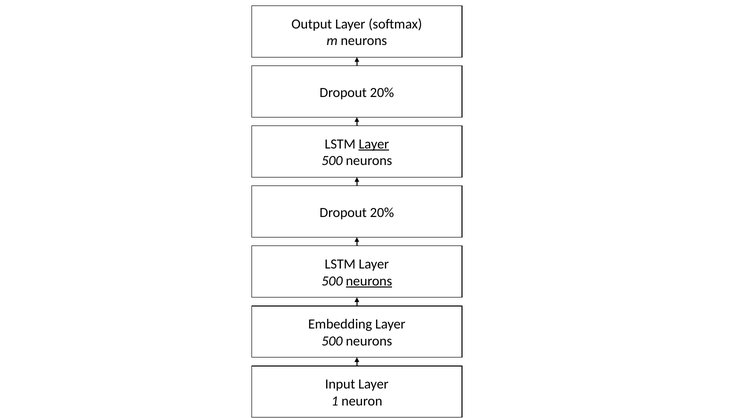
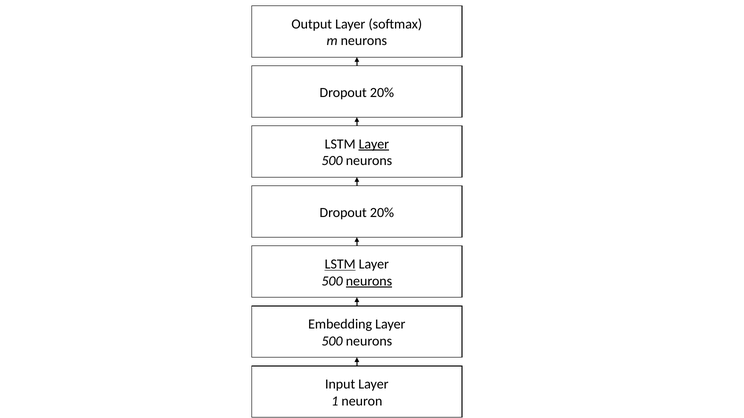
LSTM at (340, 265) underline: none -> present
